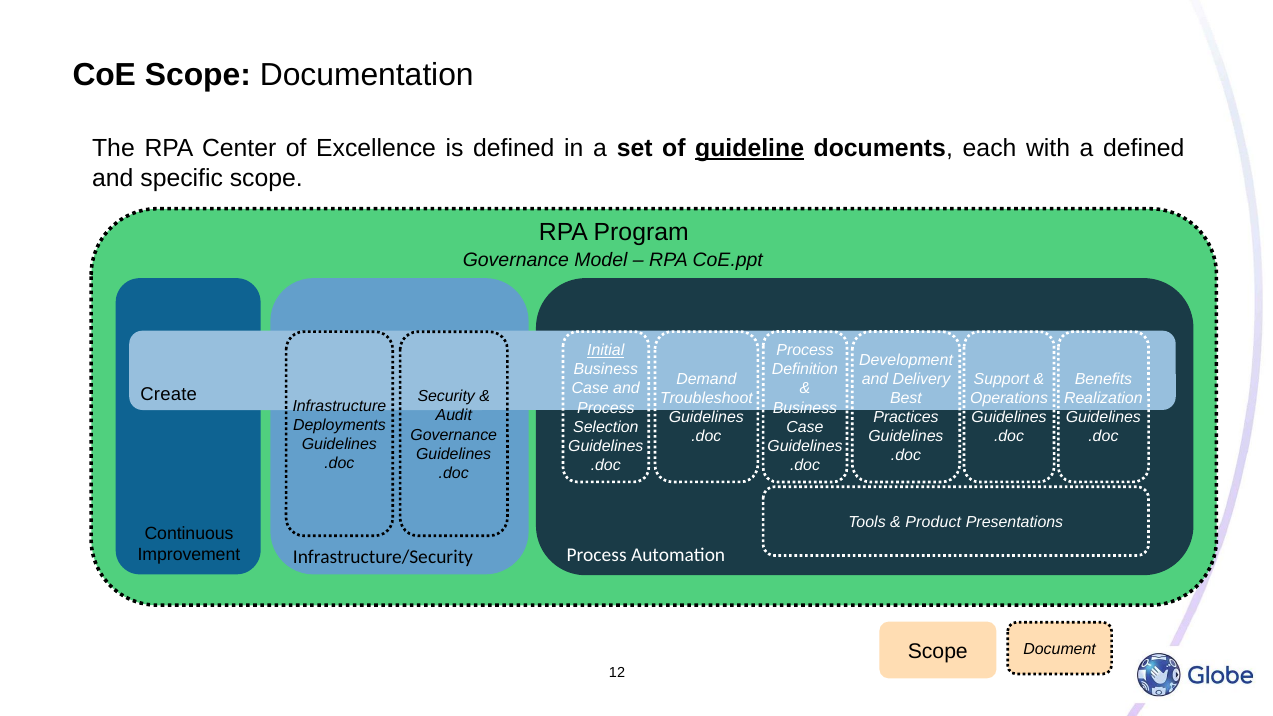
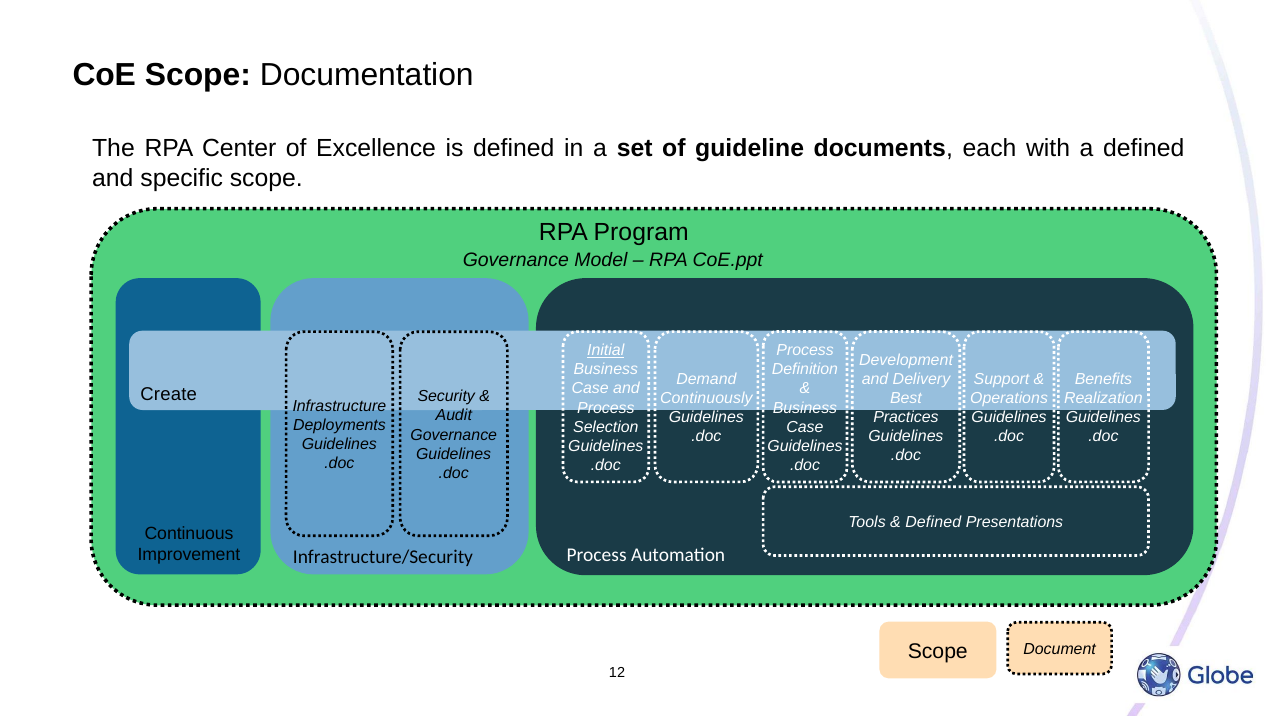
guideline underline: present -> none
Troubleshoot: Troubleshoot -> Continuously
Product at (933, 522): Product -> Defined
